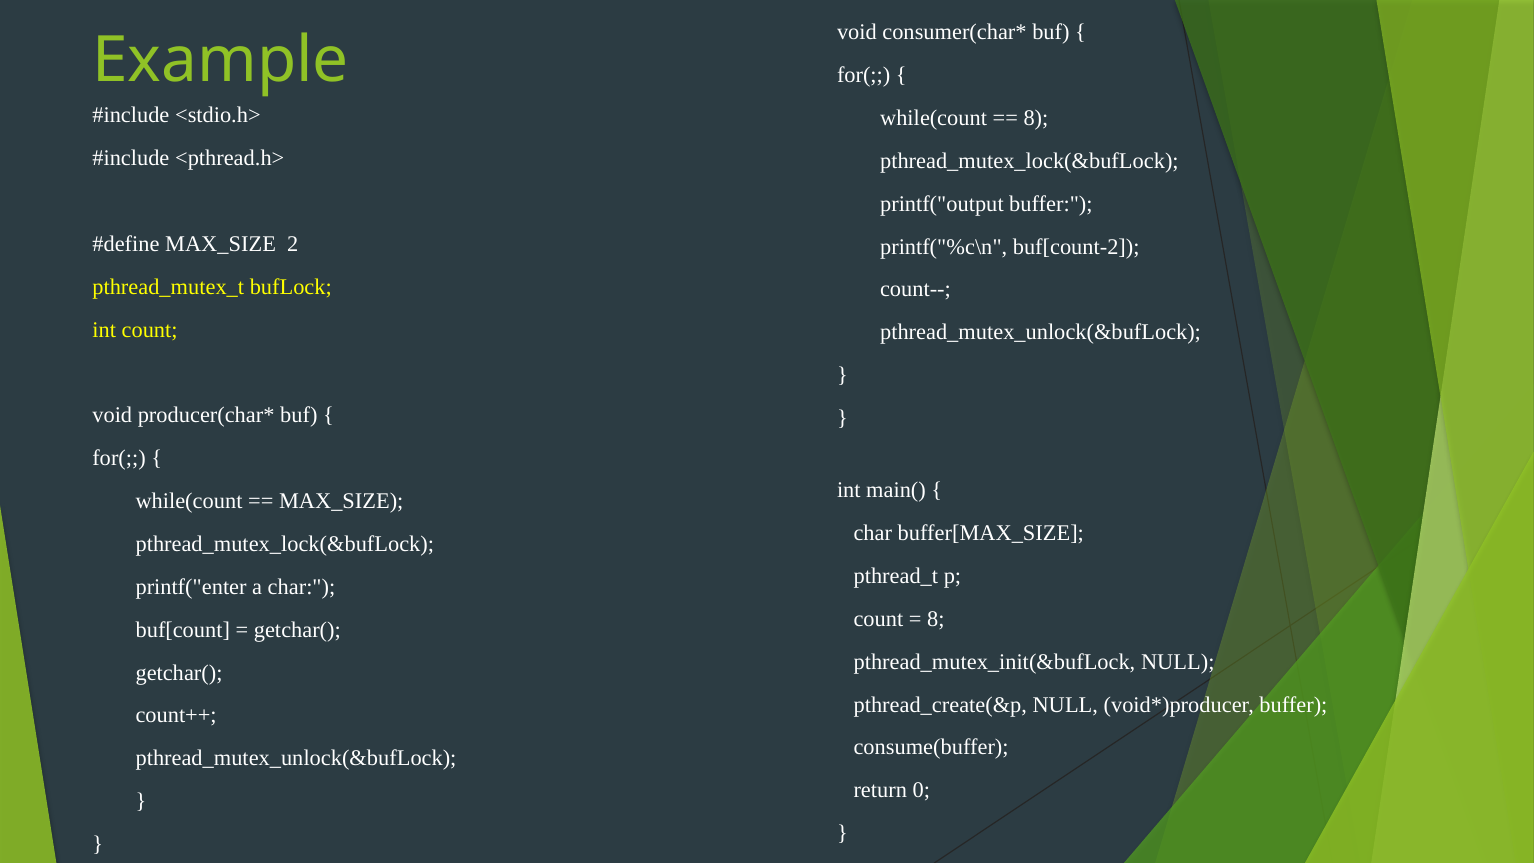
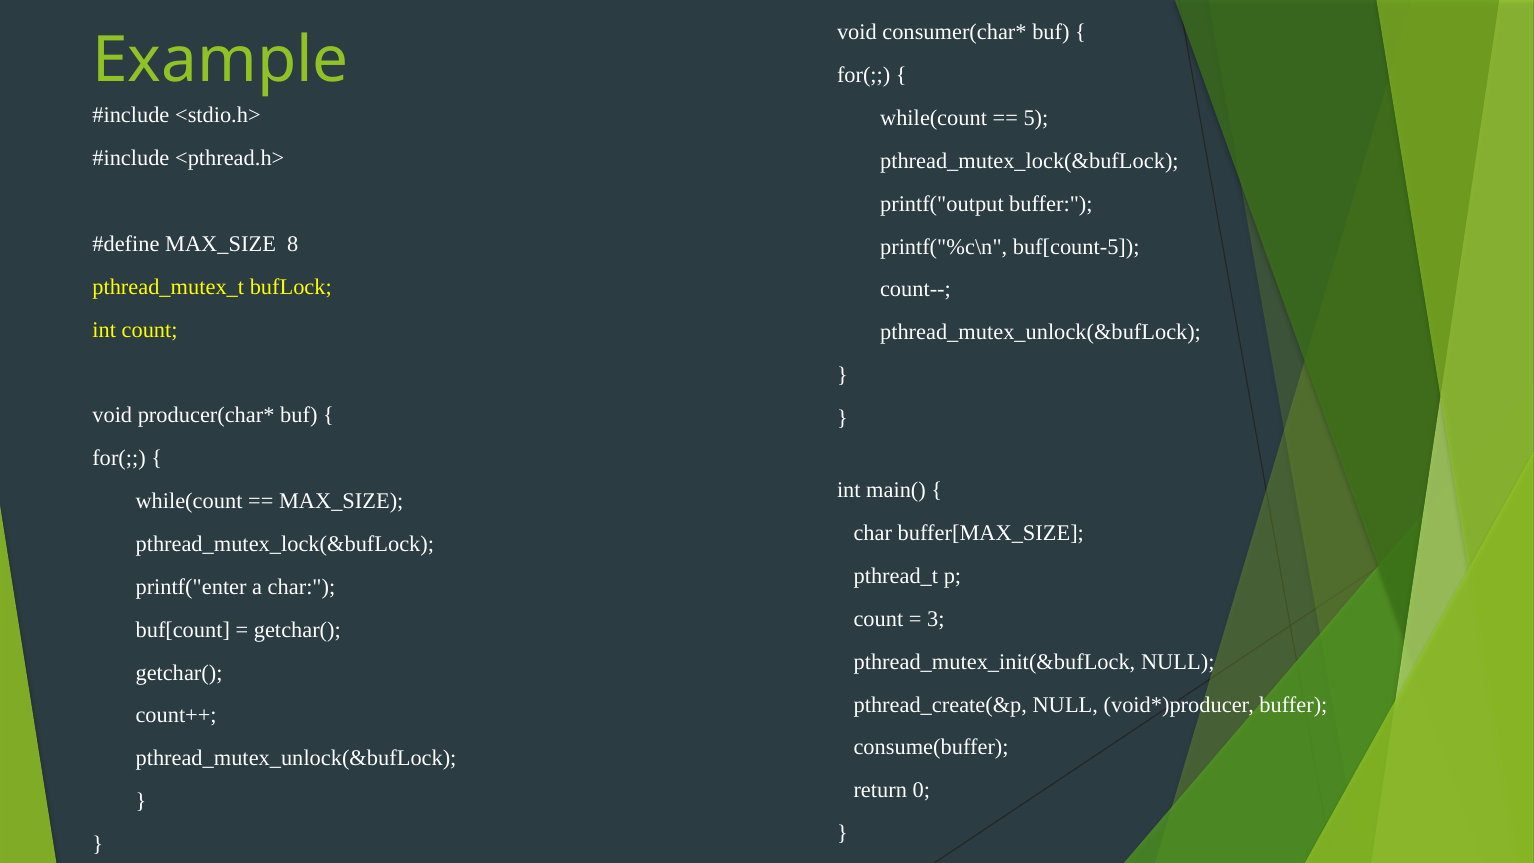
8 at (1036, 118): 8 -> 5
2: 2 -> 8
buf[count-2: buf[count-2 -> buf[count-5
8 at (936, 619): 8 -> 3
